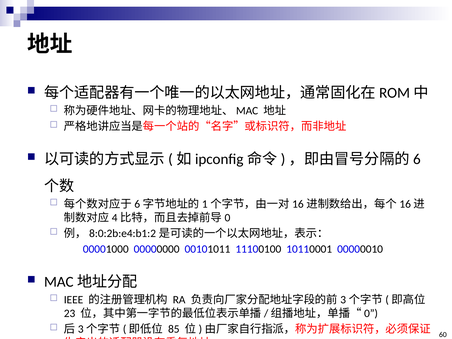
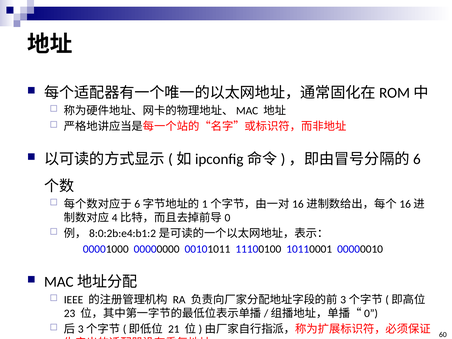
85: 85 -> 21
